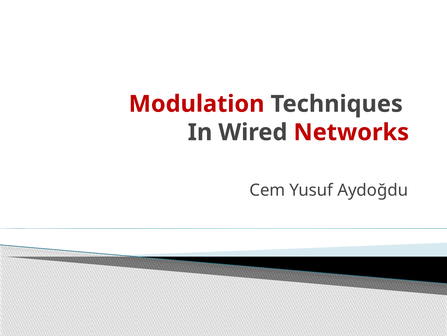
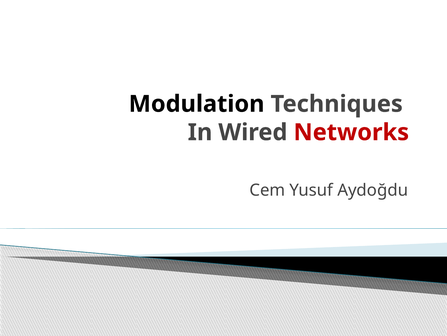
Modulation colour: red -> black
